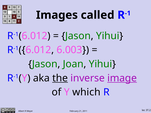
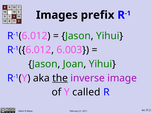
called: called -> prefix
image underline: present -> none
which: which -> called
